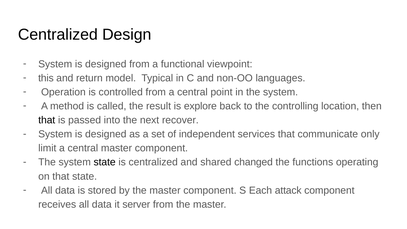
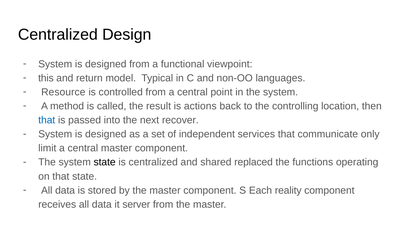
Operation: Operation -> Resource
explore: explore -> actions
that at (47, 120) colour: black -> blue
changed: changed -> replaced
attack: attack -> reality
